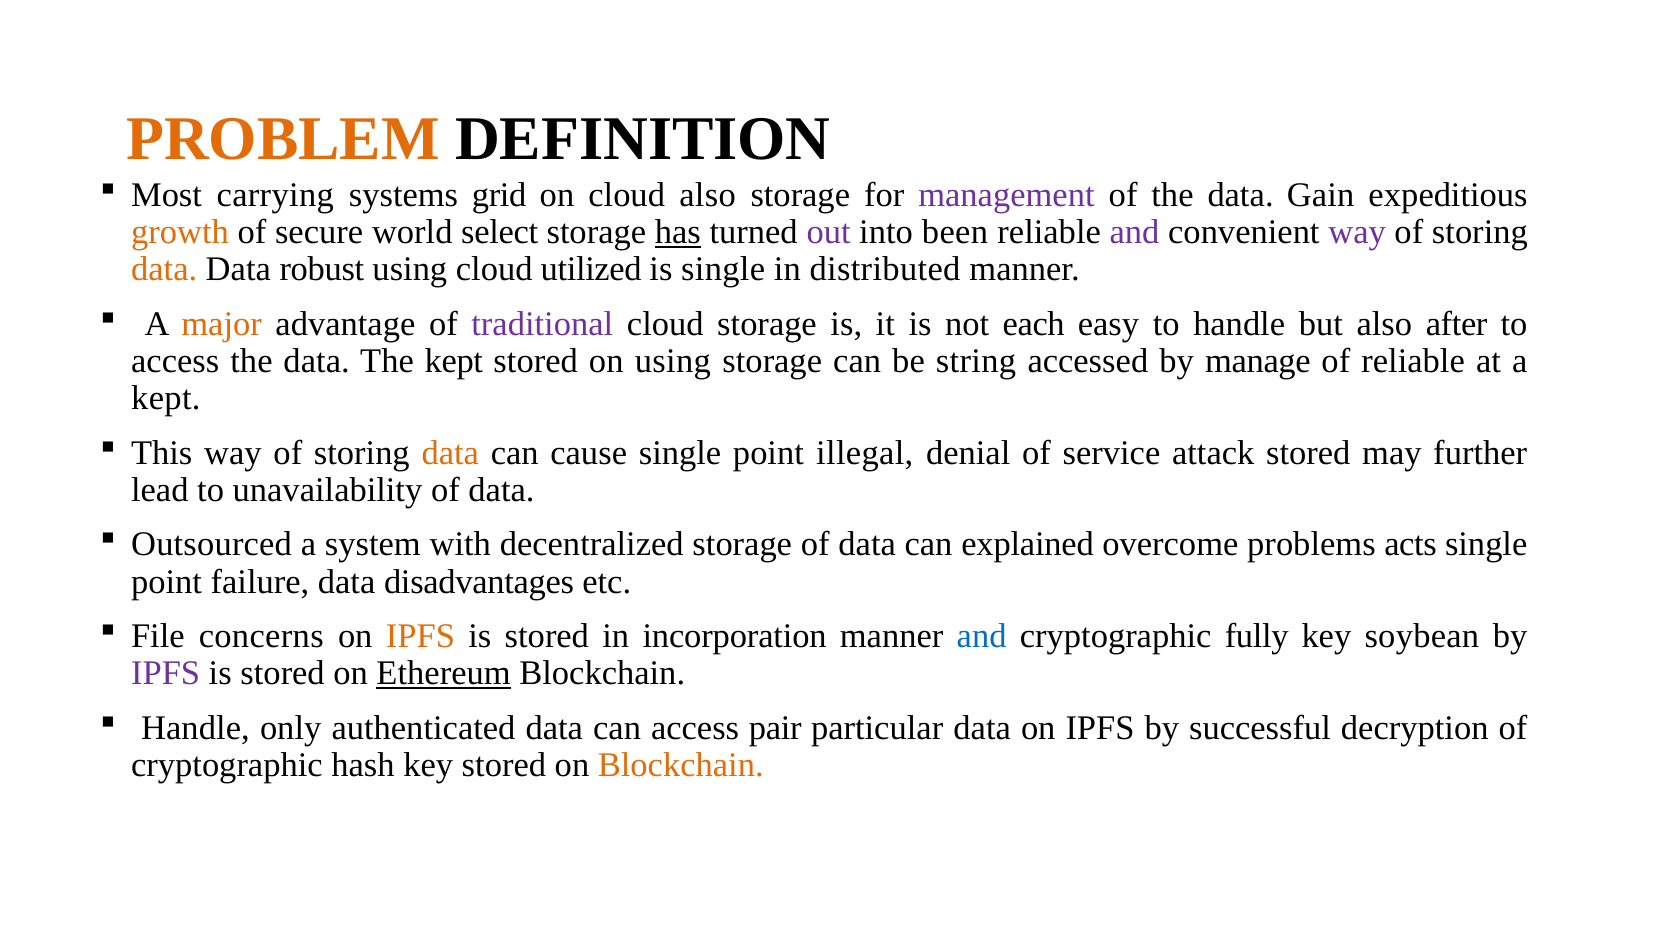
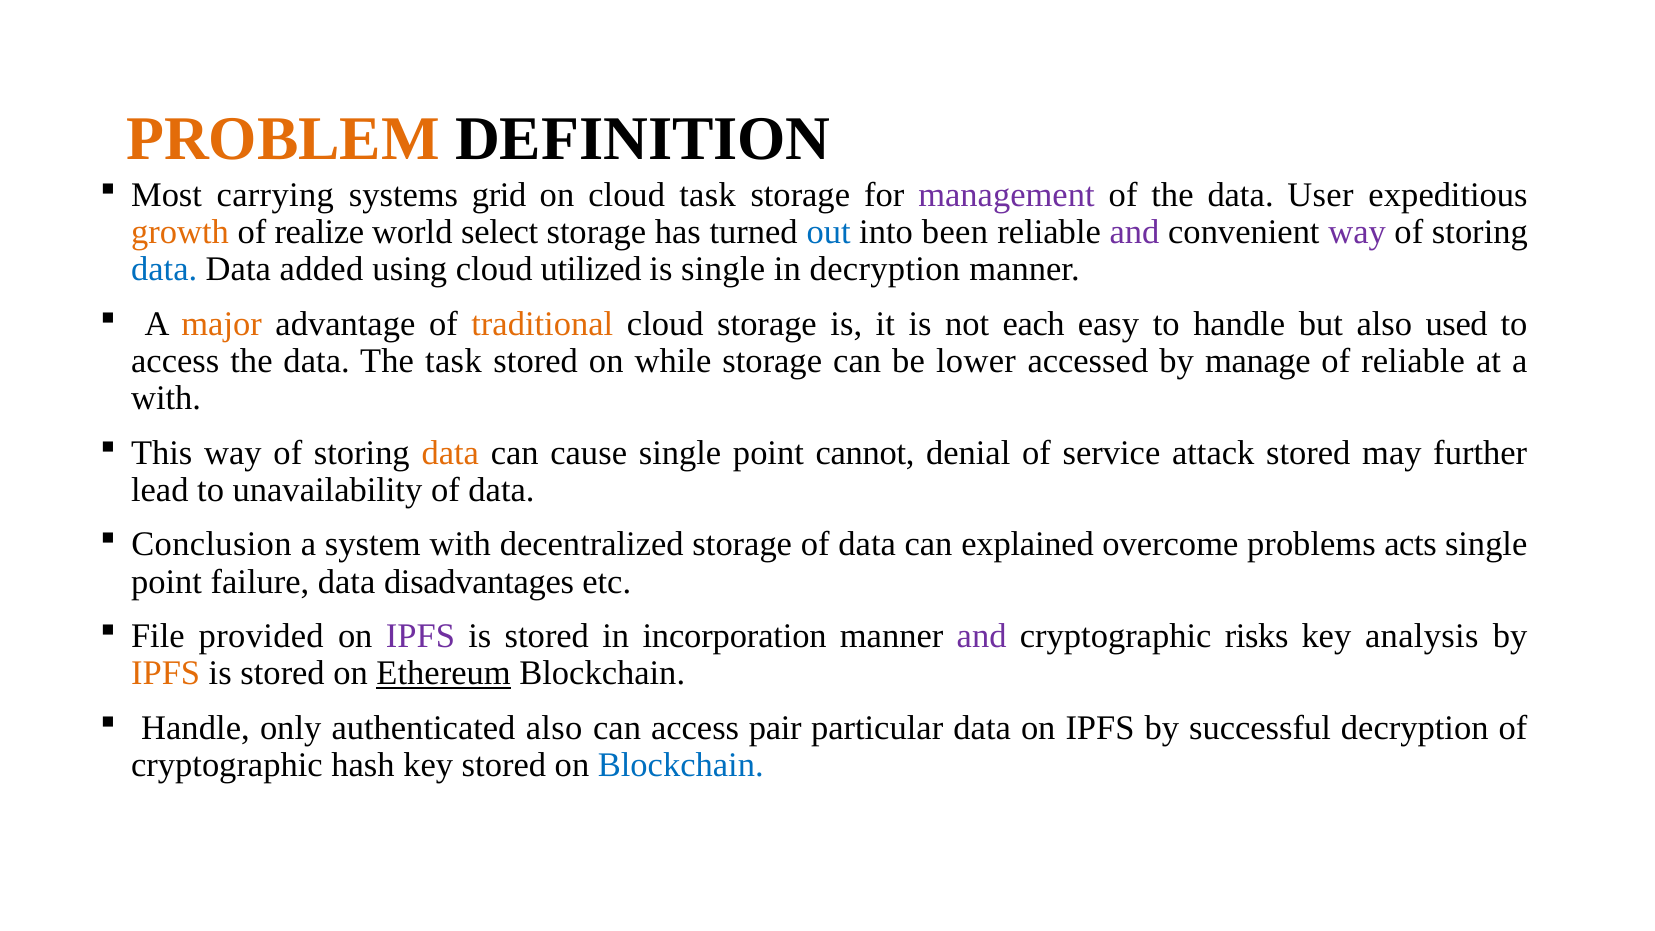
cloud also: also -> task
Gain: Gain -> User
secure: secure -> realize
has underline: present -> none
out colour: purple -> blue
data at (164, 269) colour: orange -> blue
robust: robust -> added
in distributed: distributed -> decryption
traditional colour: purple -> orange
after: after -> used
The kept: kept -> task
on using: using -> while
string: string -> lower
kept at (166, 398): kept -> with
illegal: illegal -> cannot
Outsourced: Outsourced -> Conclusion
concerns: concerns -> provided
IPFS at (420, 636) colour: orange -> purple
and at (982, 636) colour: blue -> purple
fully: fully -> risks
soybean: soybean -> analysis
IPFS at (166, 673) colour: purple -> orange
authenticated data: data -> also
Blockchain at (681, 765) colour: orange -> blue
